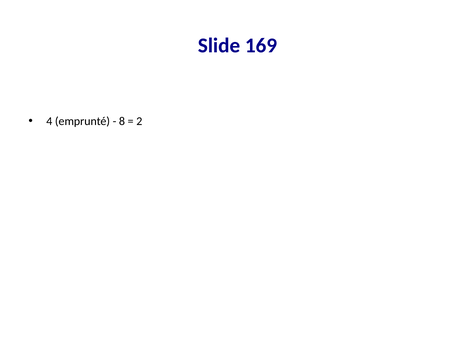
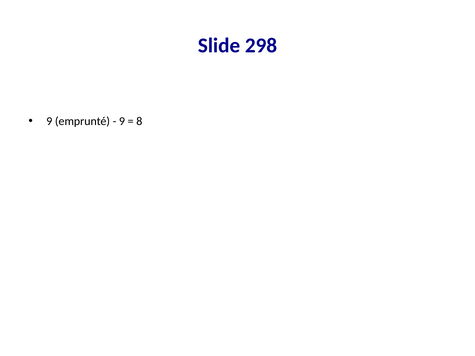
169: 169 -> 298
4 at (49, 121): 4 -> 9
8 at (122, 121): 8 -> 9
2: 2 -> 8
